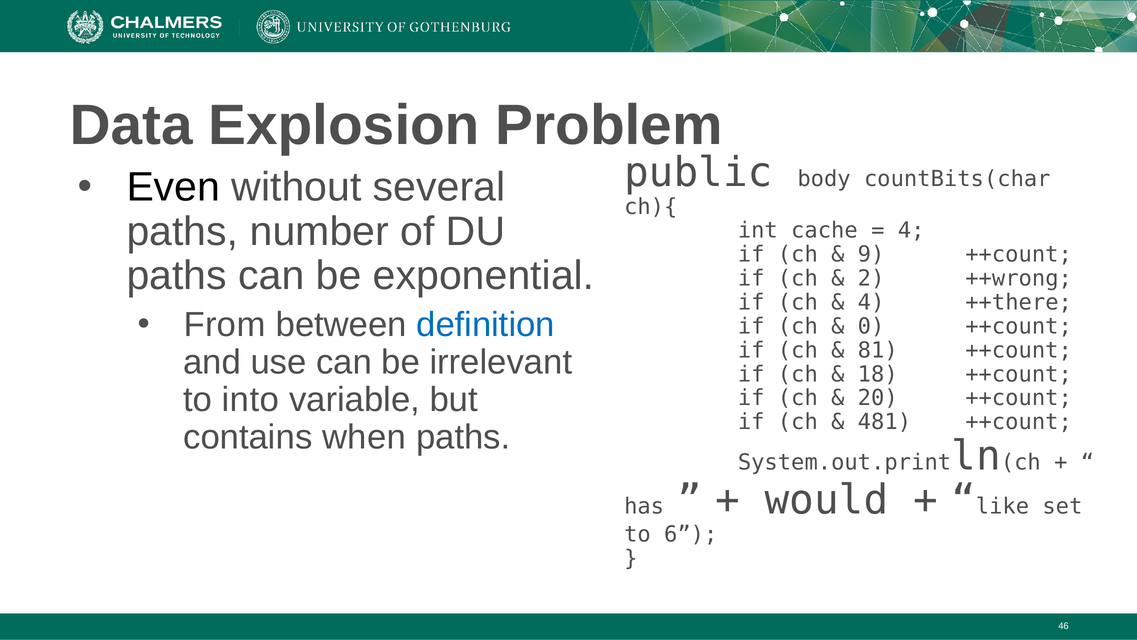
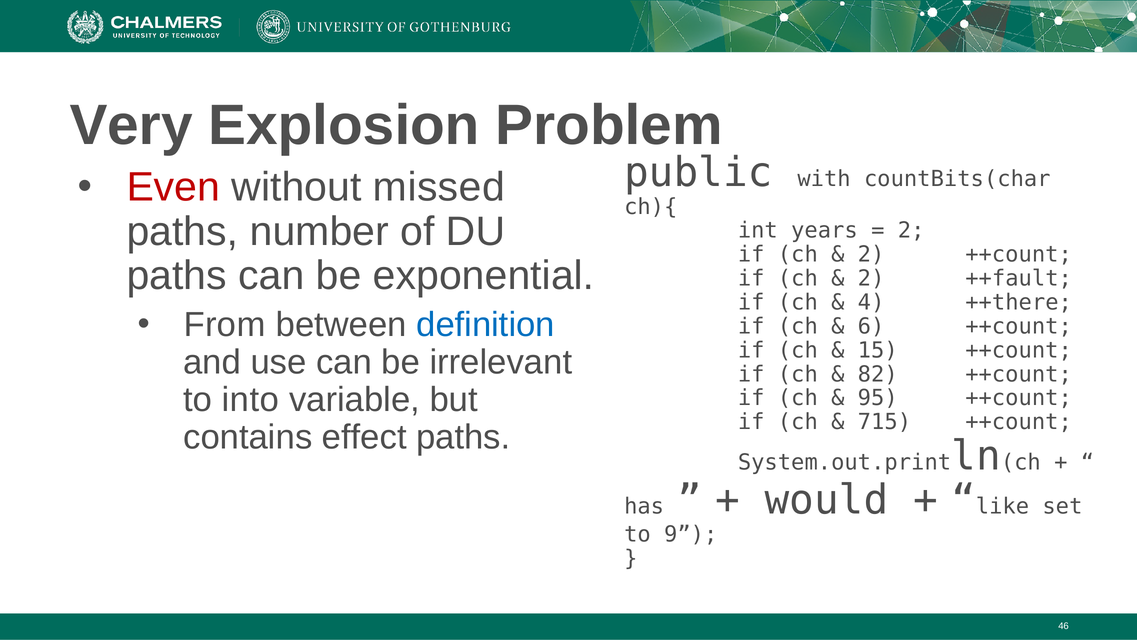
Data: Data -> Very
body: body -> with
Even colour: black -> red
several: several -> missed
cache: cache -> years
4 at (911, 231): 4 -> 2
9 at (871, 254): 9 -> 2
++wrong: ++wrong -> ++fault
0: 0 -> 6
81: 81 -> 15
18: 18 -> 82
20: 20 -> 95
481: 481 -> 715
when: when -> effect
6: 6 -> 9
